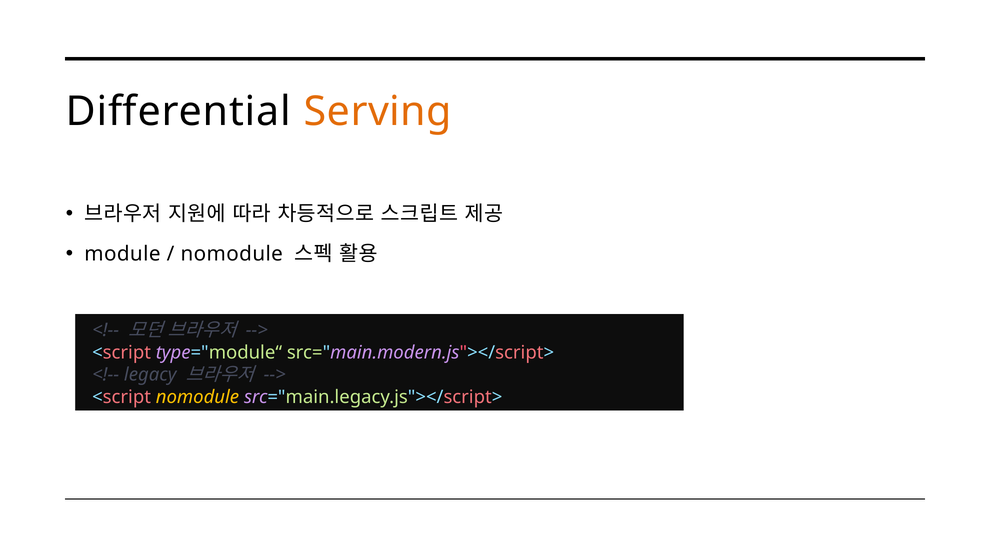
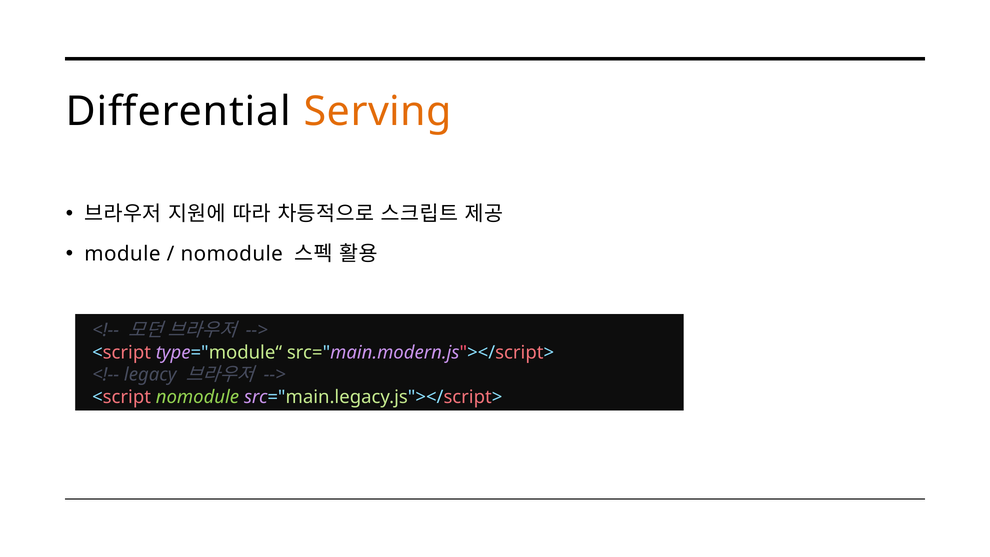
nomodule at (197, 397) colour: yellow -> light green
